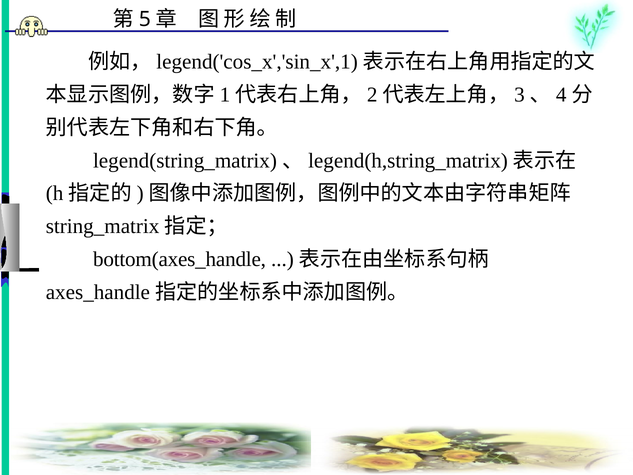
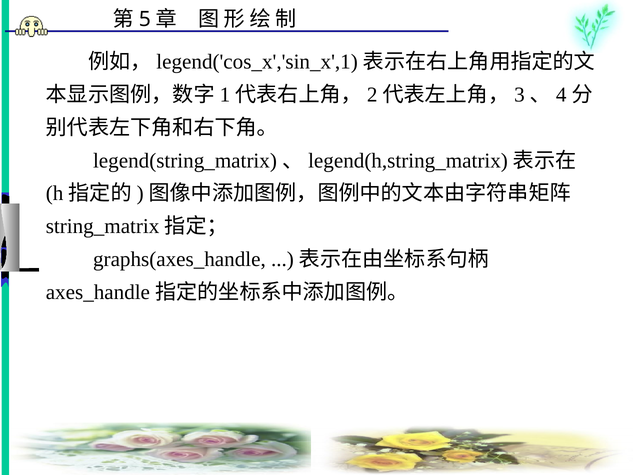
bottom(axes_handle: bottom(axes_handle -> graphs(axes_handle
